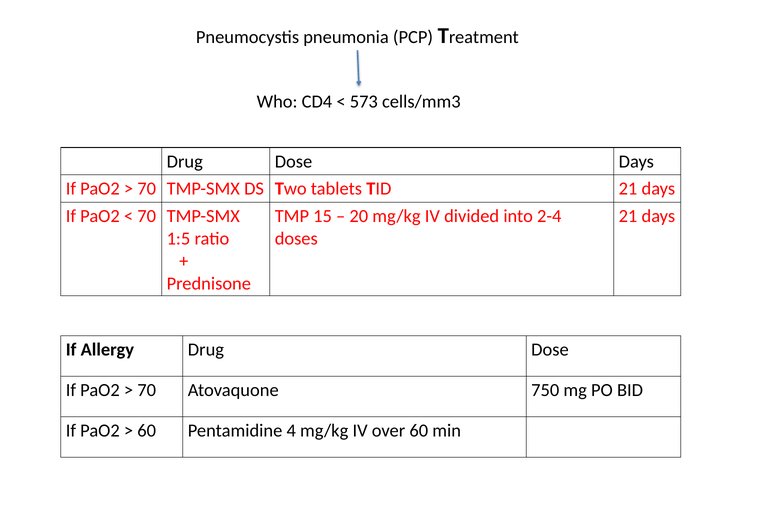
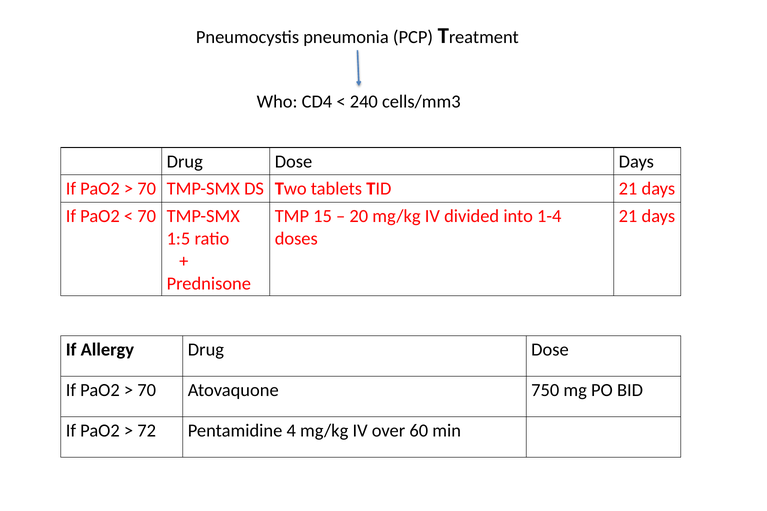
573: 573 -> 240
2-4: 2-4 -> 1-4
60 at (147, 431): 60 -> 72
